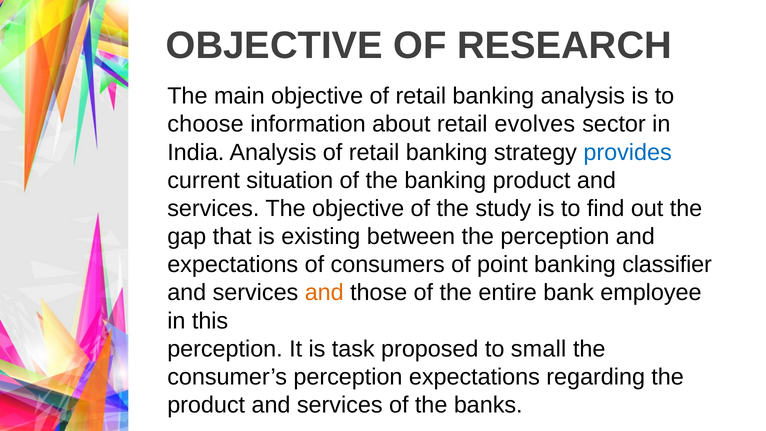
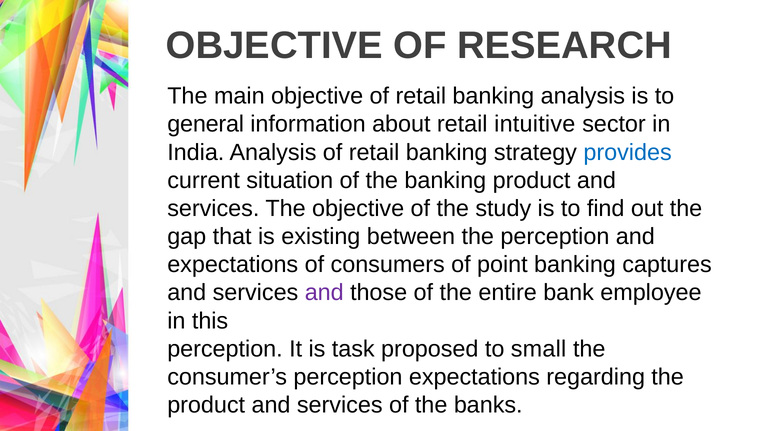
choose: choose -> general
evolves: evolves -> intuitive
classifier: classifier -> captures
and at (324, 293) colour: orange -> purple
